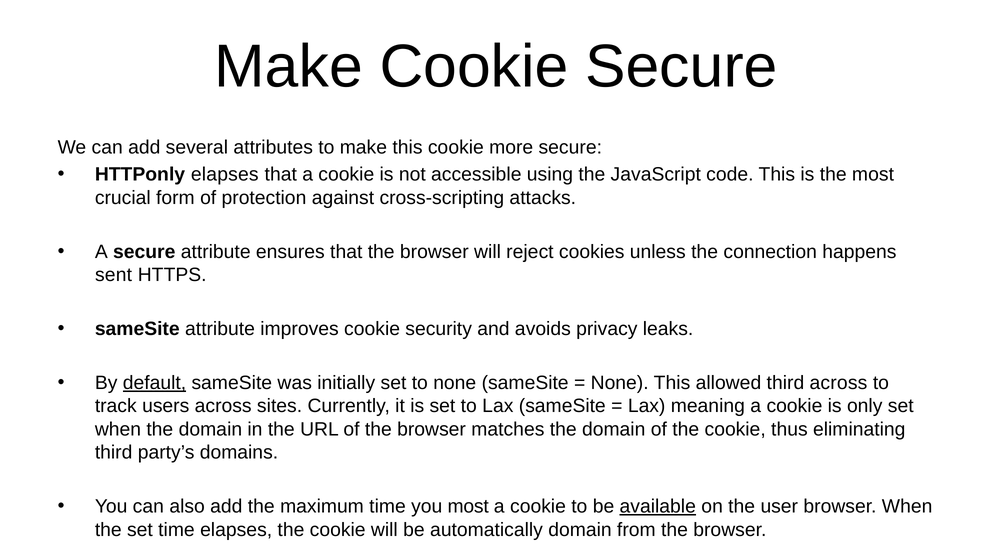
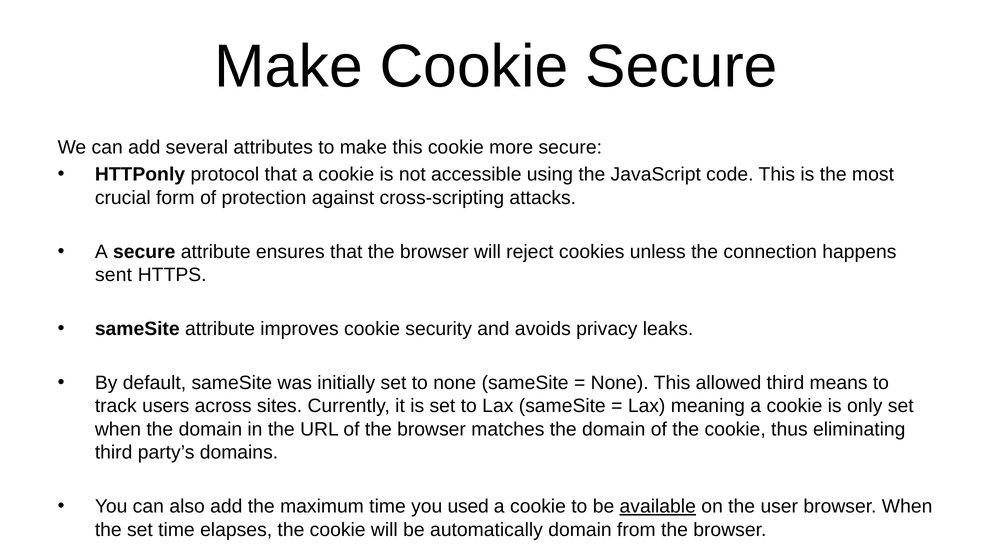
HTTPonly elapses: elapses -> protocol
default underline: present -> none
third across: across -> means
you most: most -> used
